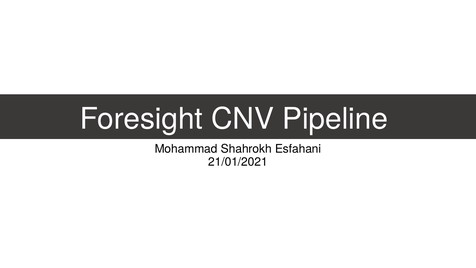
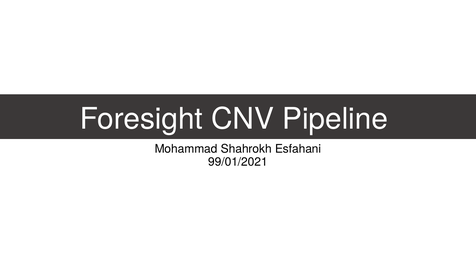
21/01/2021: 21/01/2021 -> 99/01/2021
